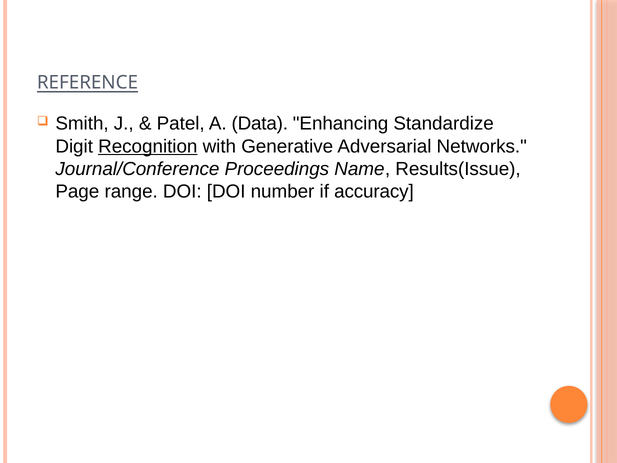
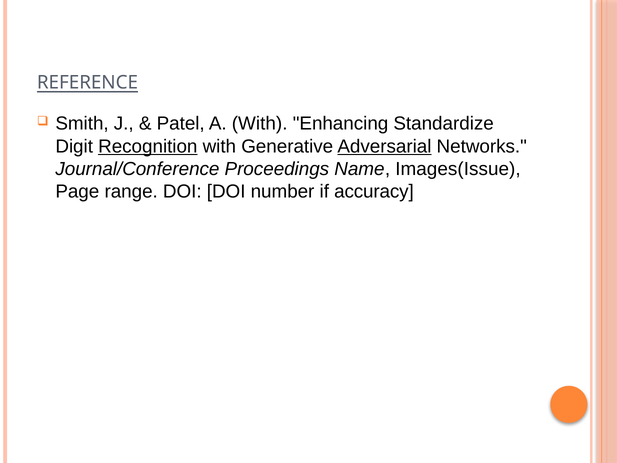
A Data: Data -> With
Adversarial underline: none -> present
Results(Issue: Results(Issue -> Images(Issue
